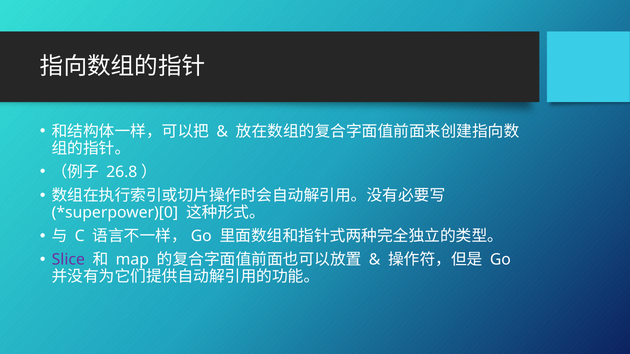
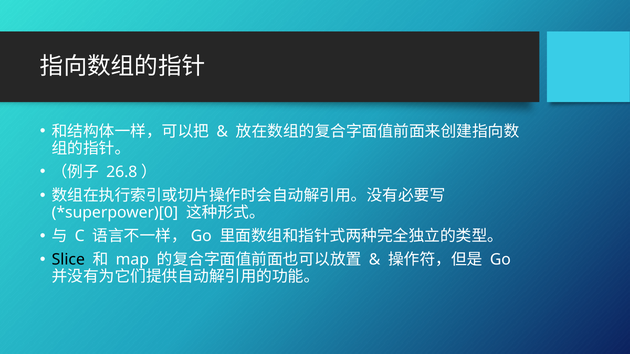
Slice colour: purple -> black
